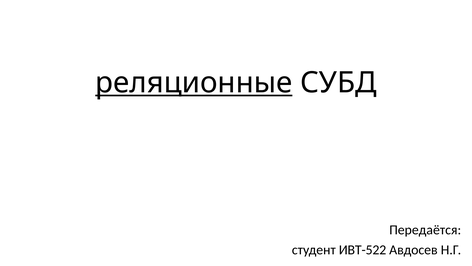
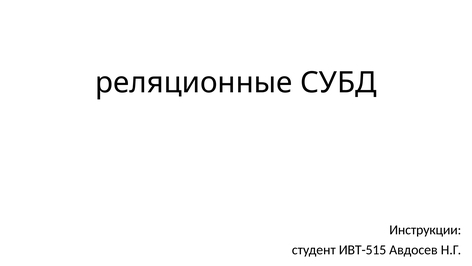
реляционные underline: present -> none
Передаётся: Передаётся -> Инструкции
ИВТ-522: ИВТ-522 -> ИВТ-515
